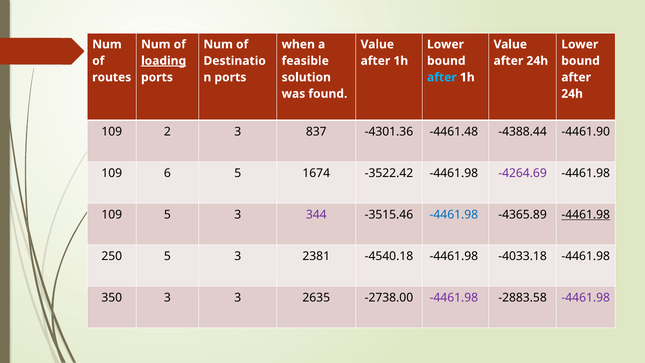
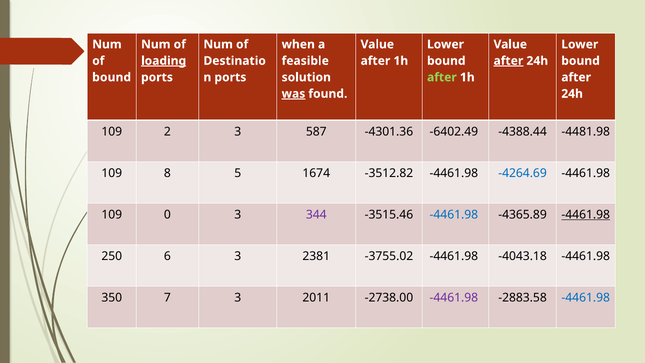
after at (508, 61) underline: none -> present
routes at (112, 77): routes -> bound
after at (442, 77) colour: light blue -> light green
was underline: none -> present
837: 837 -> 587
-4461.48: -4461.48 -> -6402.49
-4461.90: -4461.90 -> -4481.98
6: 6 -> 8
-3522.42: -3522.42 -> -3512.82
-4264.69 colour: purple -> blue
109 5: 5 -> 0
250 5: 5 -> 6
-4540.18: -4540.18 -> -3755.02
-4033.18: -4033.18 -> -4043.18
350 3: 3 -> 7
2635: 2635 -> 2011
-4461.98 at (586, 297) colour: purple -> blue
